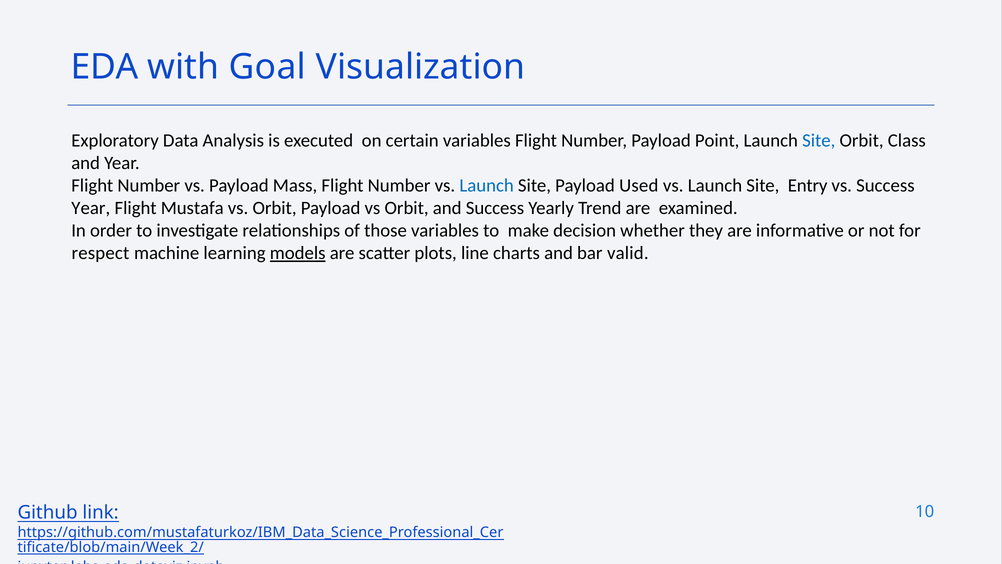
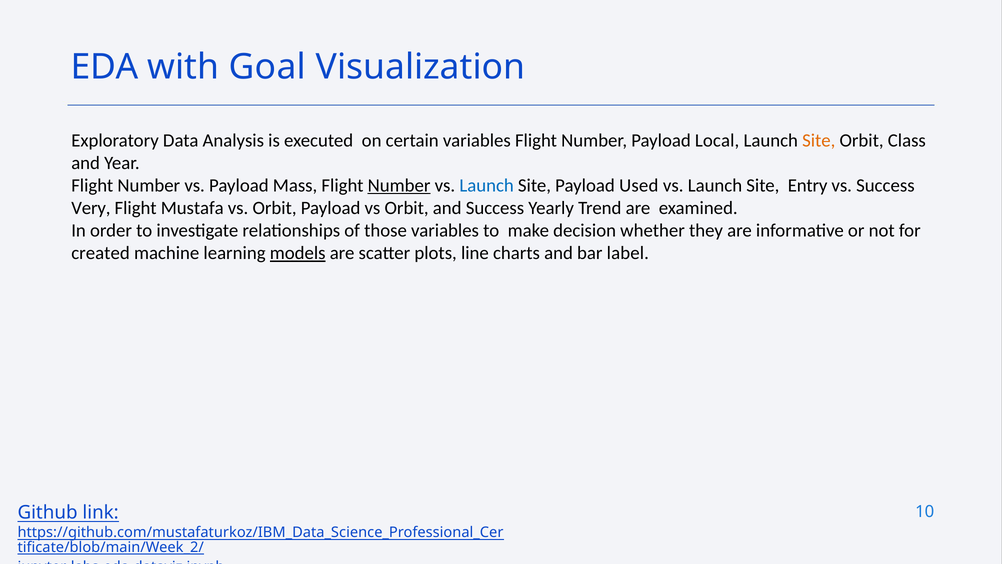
Point: Point -> Local
Site at (819, 140) colour: blue -> orange
Number at (399, 185) underline: none -> present
Year at (91, 208): Year -> Very
respect: respect -> created
valid: valid -> label
